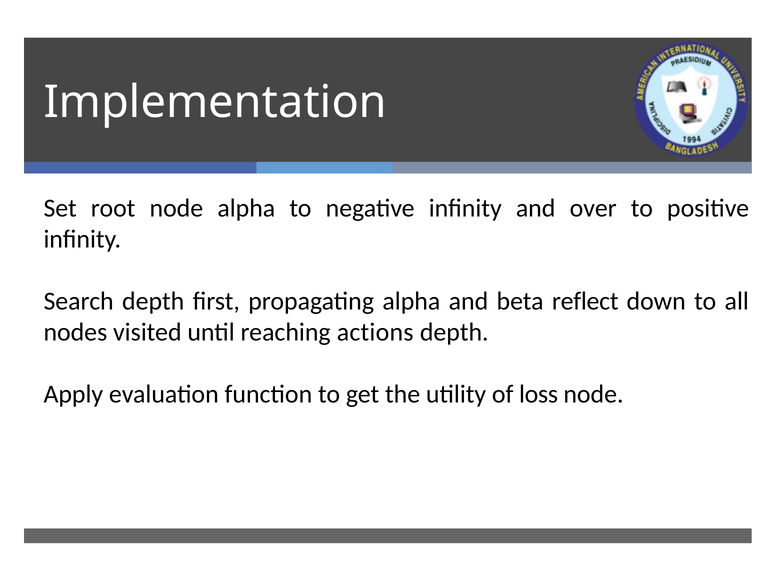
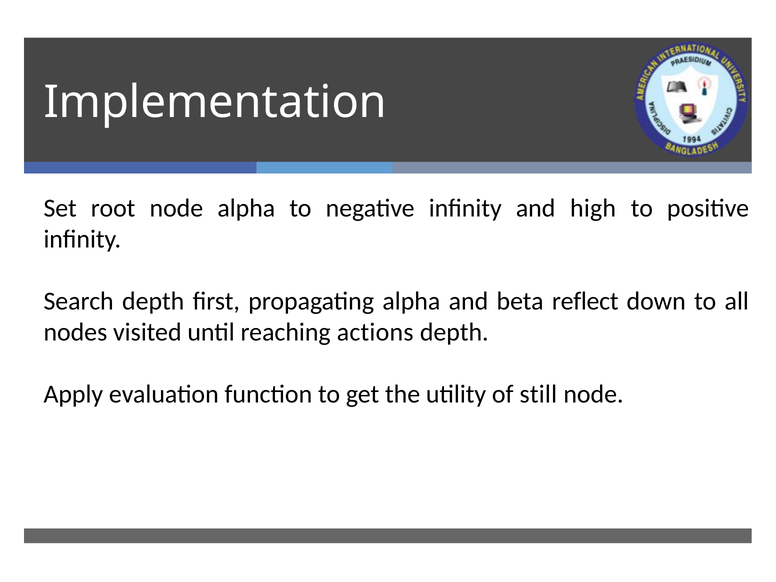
over: over -> high
loss: loss -> still
